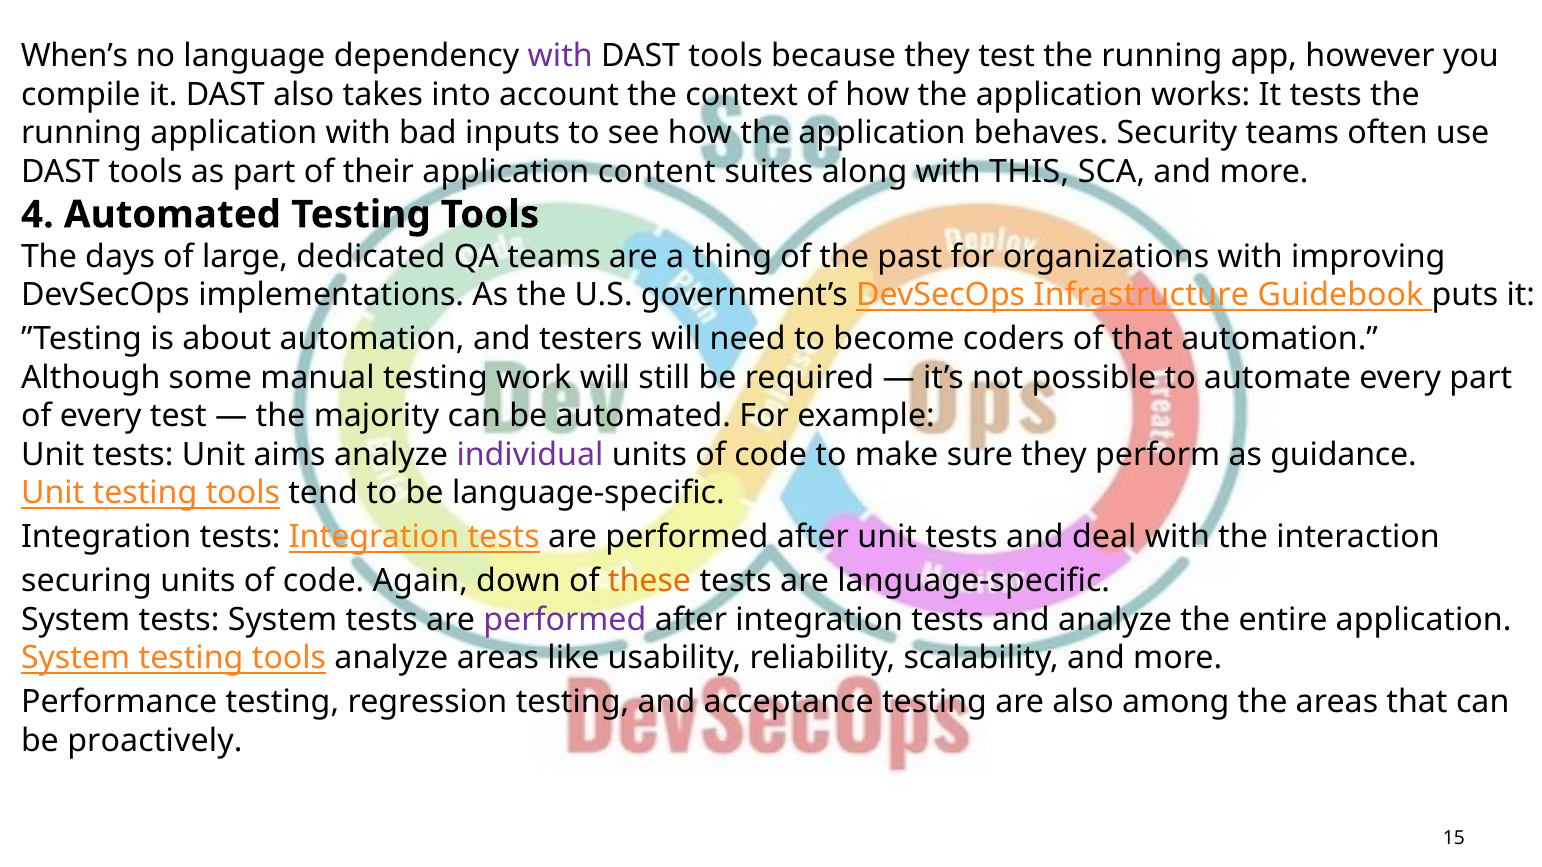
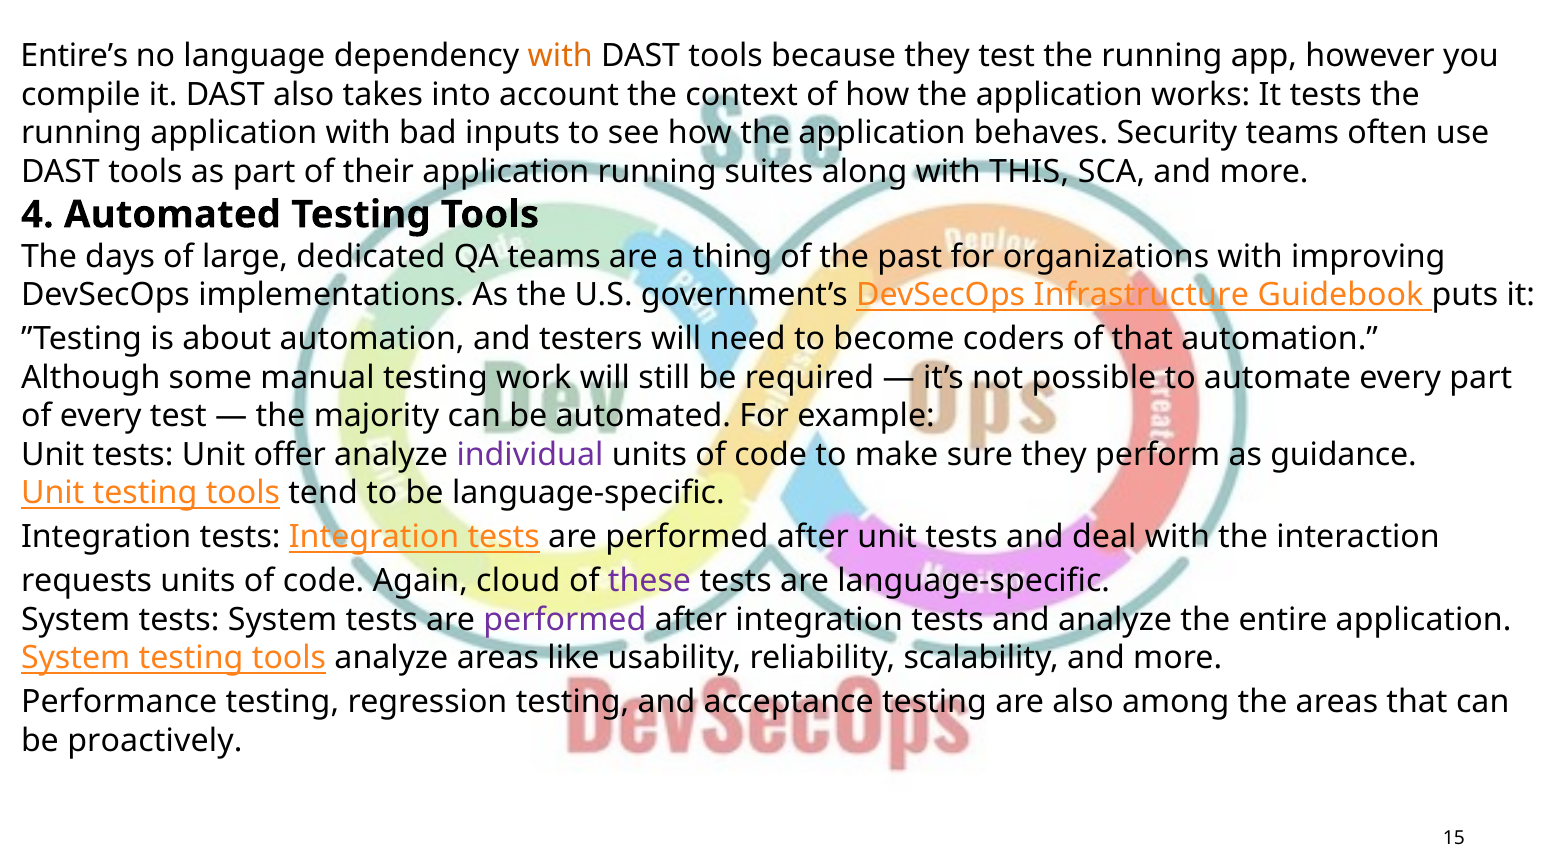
When’s: When’s -> Entire’s
with at (560, 56) colour: purple -> orange
application content: content -> running
aims: aims -> offer
securing: securing -> requests
down: down -> cloud
these colour: orange -> purple
